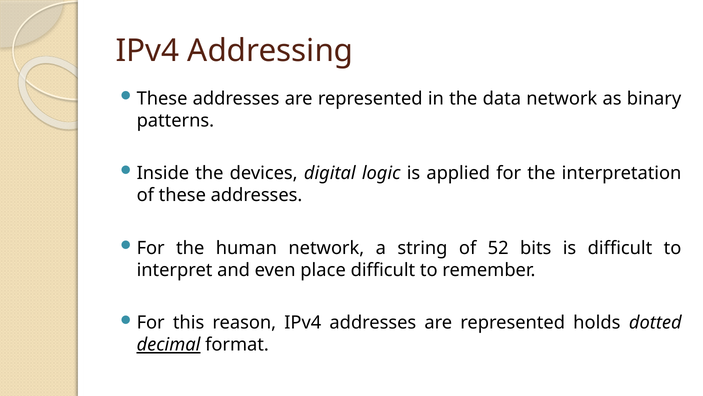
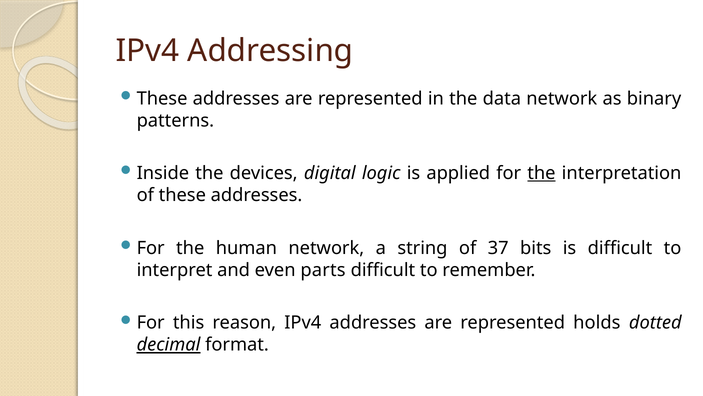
the at (541, 173) underline: none -> present
52: 52 -> 37
place: place -> parts
